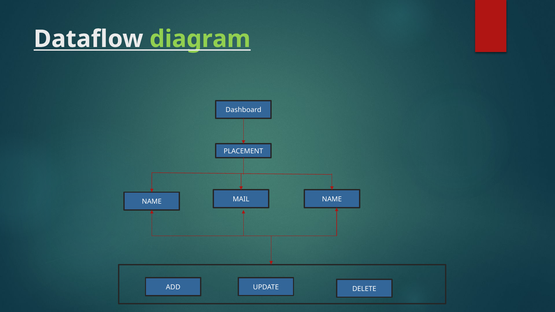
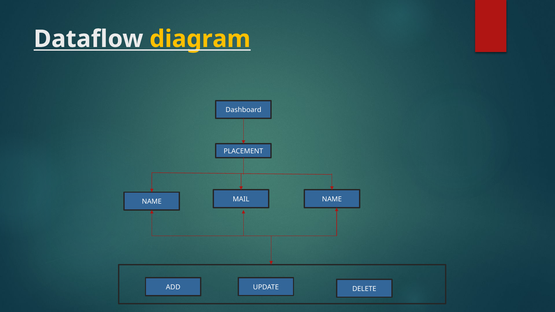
diagram colour: light green -> yellow
